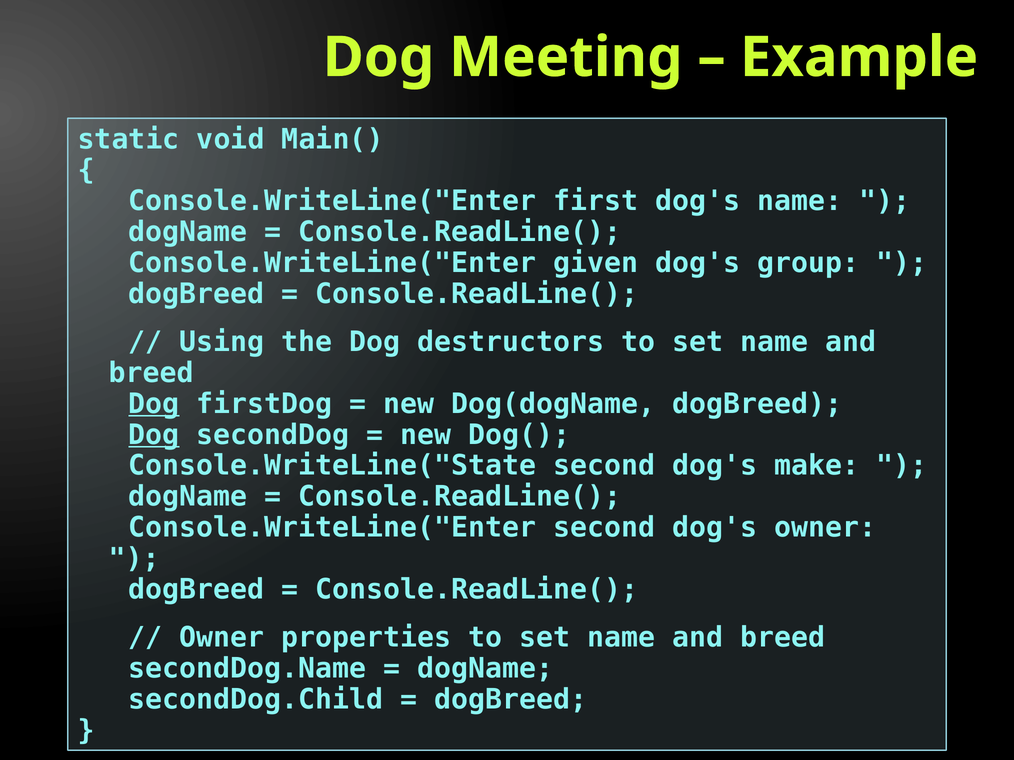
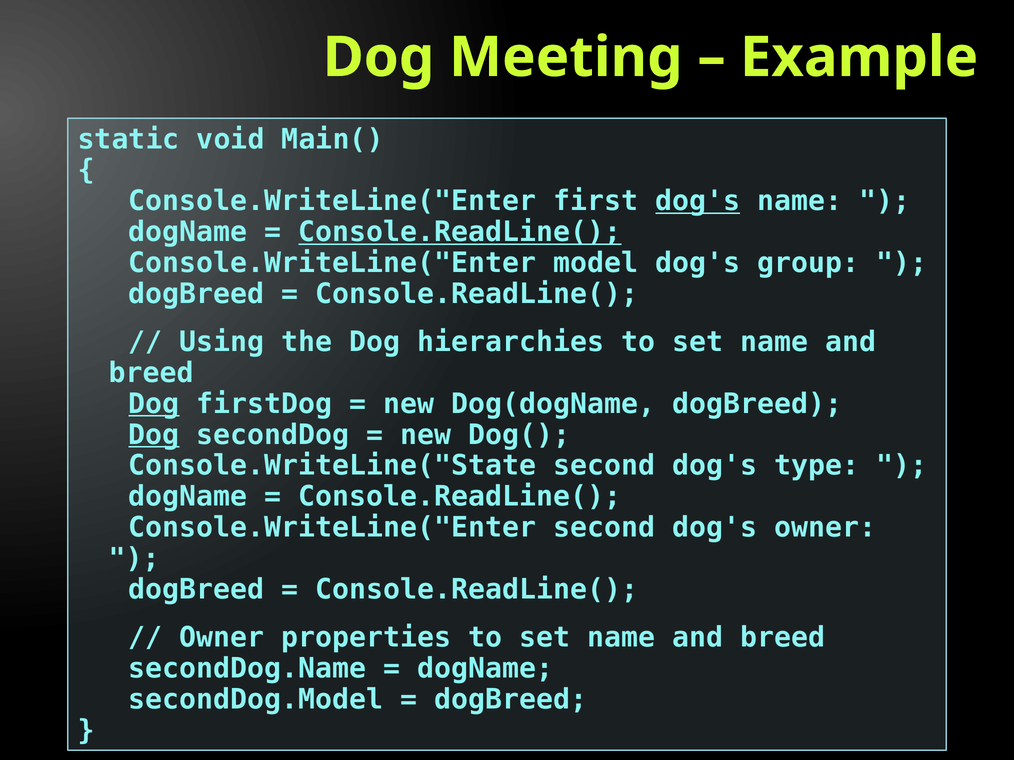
dog's at (698, 201) underline: none -> present
Console.ReadLine( at (460, 232) underline: none -> present
given: given -> model
destructors: destructors -> hierarchies
make: make -> type
secondDog.Child: secondDog.Child -> secondDog.Model
